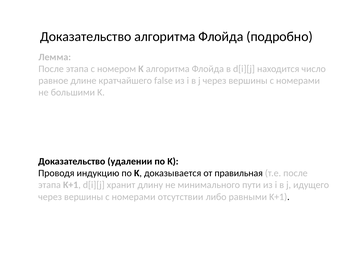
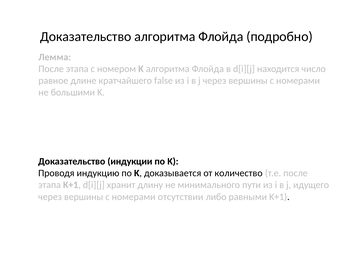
удалении: удалении -> индукции
правильная: правильная -> количество
